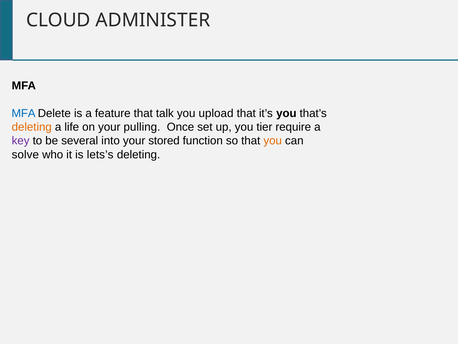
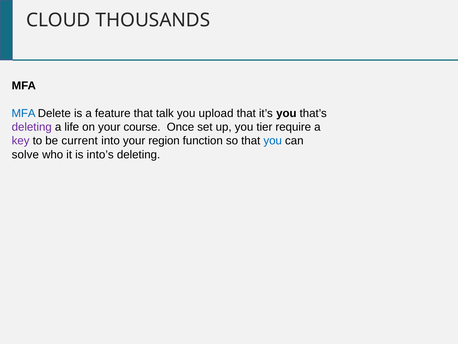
ADMINISTER: ADMINISTER -> THOUSANDS
deleting at (32, 127) colour: orange -> purple
pulling: pulling -> course
several: several -> current
stored: stored -> region
you at (273, 141) colour: orange -> blue
lets’s: lets’s -> into’s
